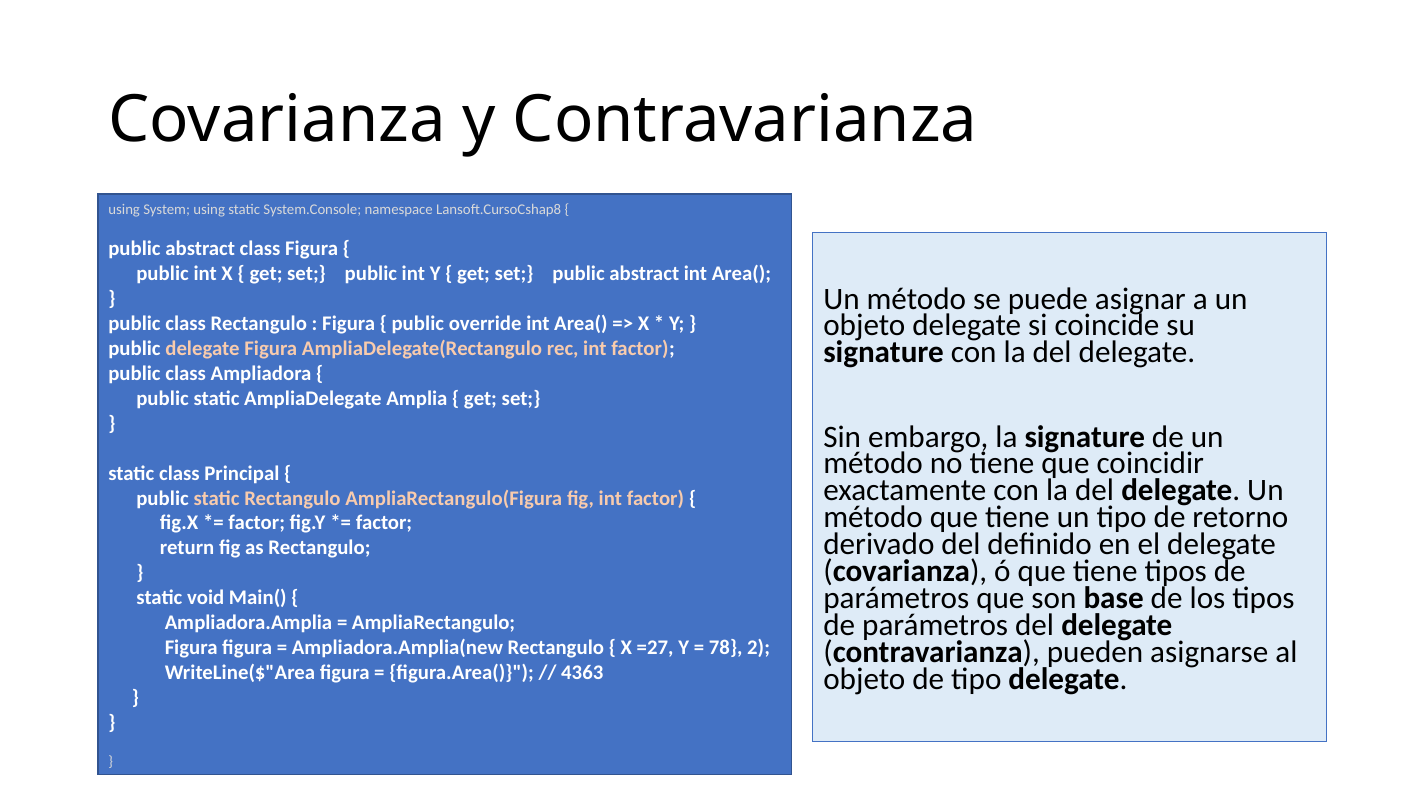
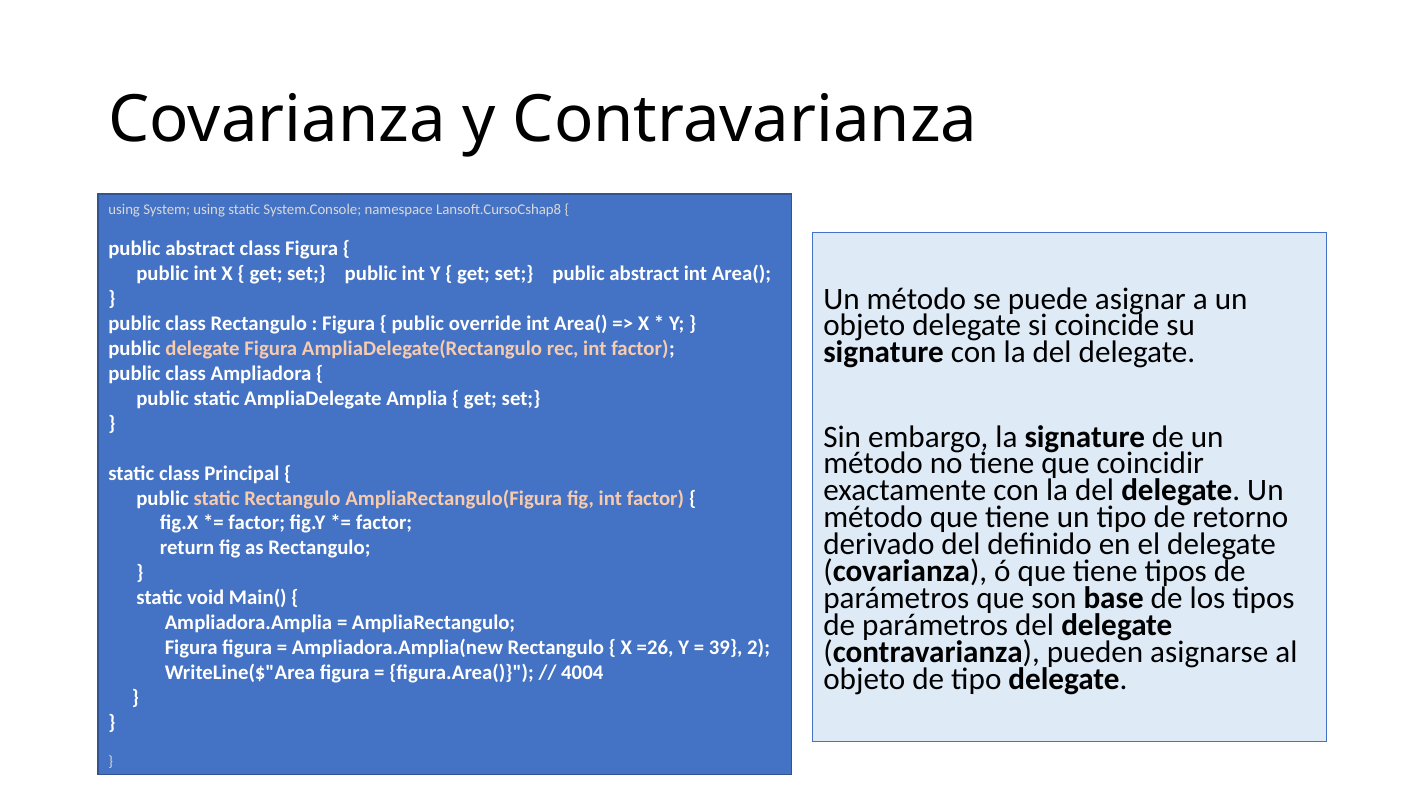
=27: =27 -> =26
78: 78 -> 39
4363: 4363 -> 4004
